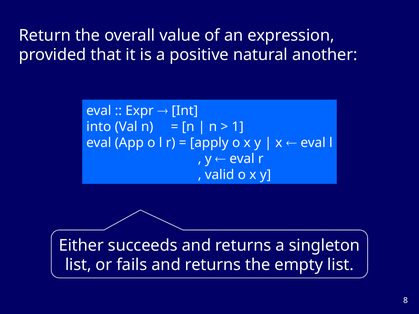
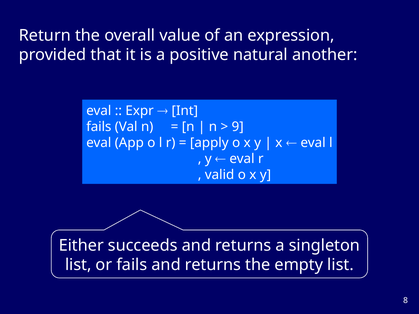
into at (99, 127): into -> fails
1: 1 -> 9
